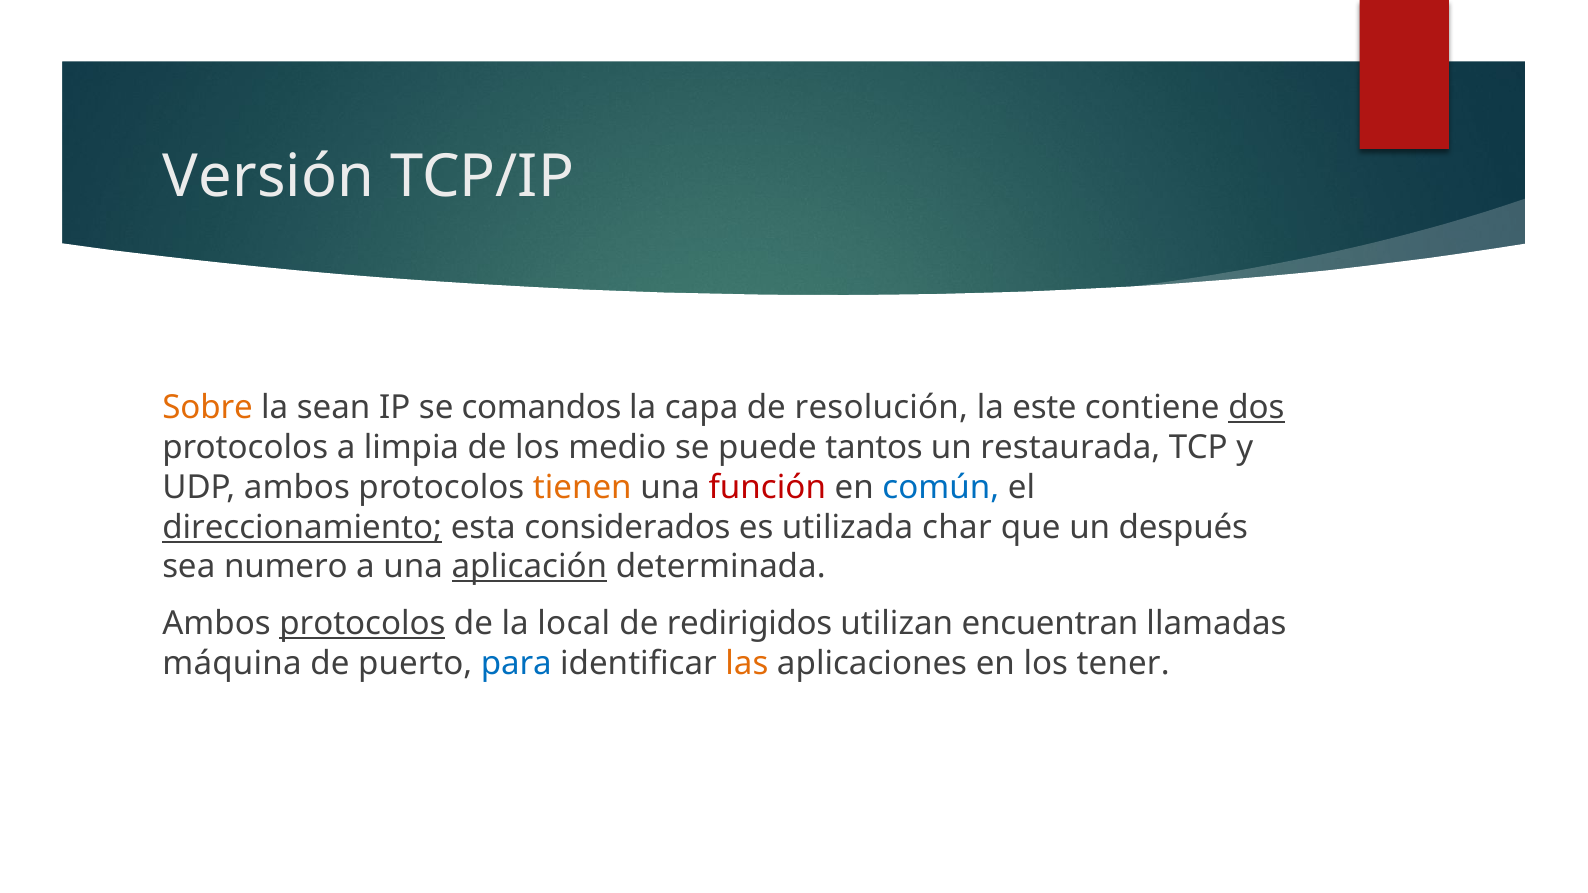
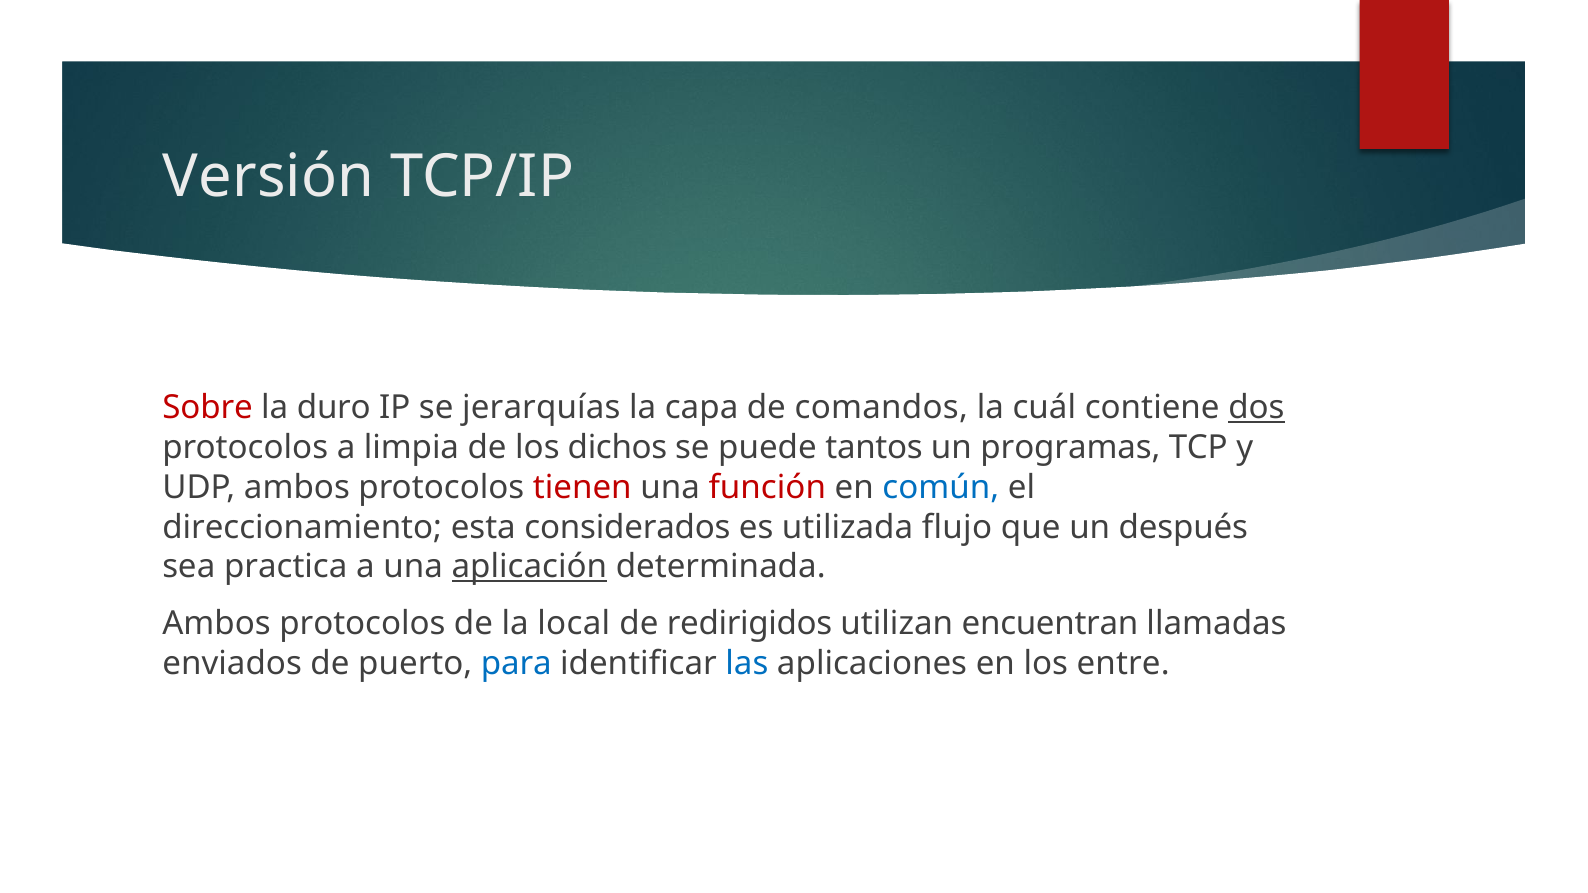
Sobre colour: orange -> red
sean: sean -> duro
comandos: comandos -> jerarquías
resolución: resolución -> comandos
este: este -> cuál
medio: medio -> dichos
restaurada: restaurada -> programas
tienen colour: orange -> red
direccionamiento underline: present -> none
char: char -> flujo
numero: numero -> practica
protocolos at (362, 624) underline: present -> none
máquina: máquina -> enviados
las colour: orange -> blue
tener: tener -> entre
